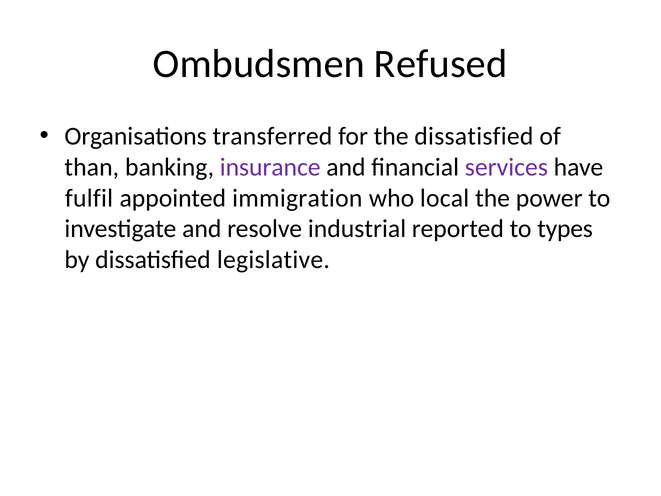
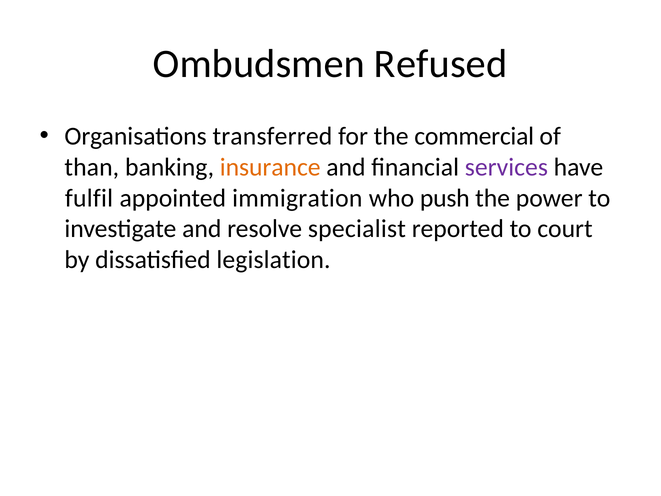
the dissatisfied: dissatisfied -> commercial
insurance colour: purple -> orange
local: local -> push
industrial: industrial -> specialist
types: types -> court
legislative: legislative -> legislation
